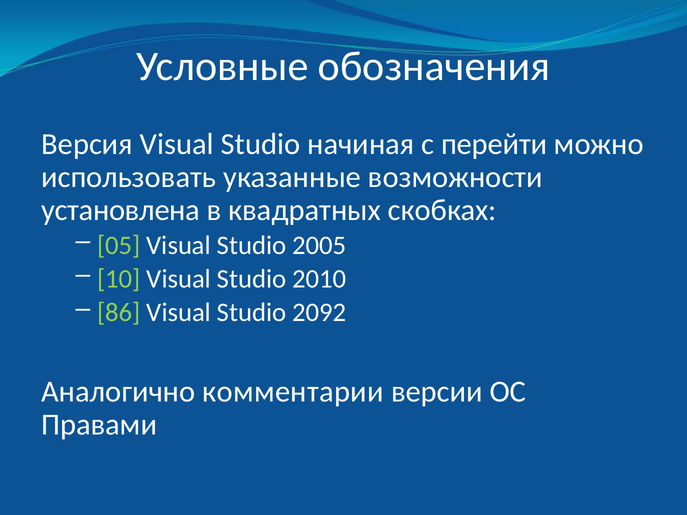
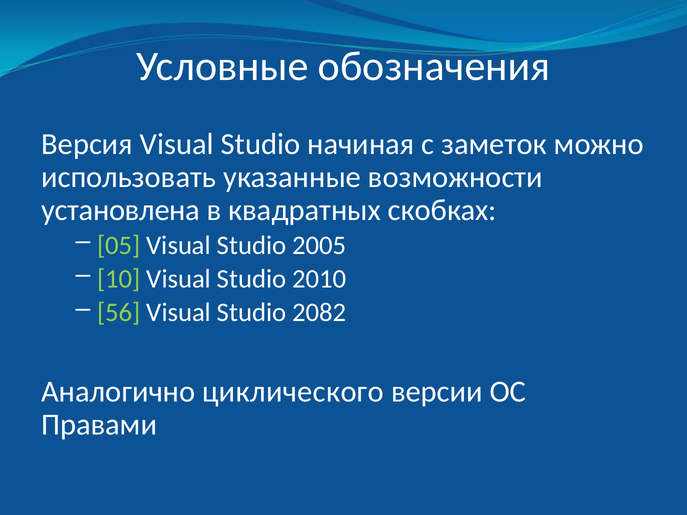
перейти: перейти -> заметок
86: 86 -> 56
2092: 2092 -> 2082
комментарии: комментарии -> циклического
